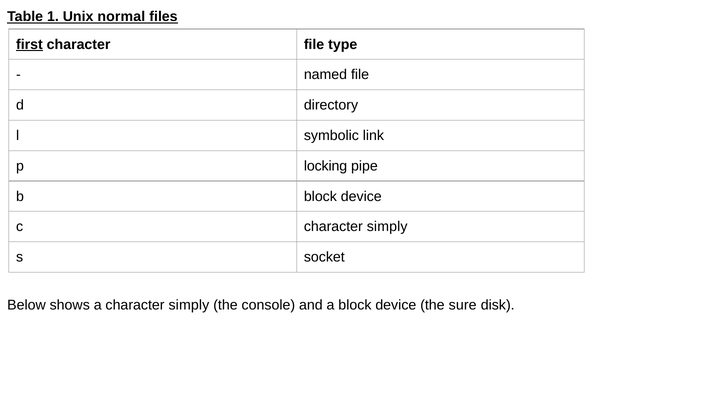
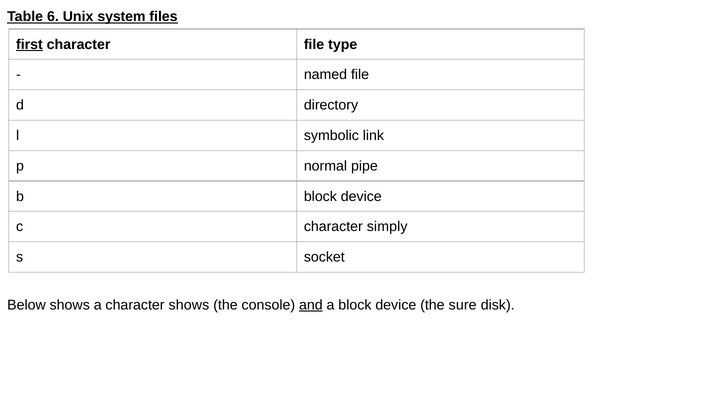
1: 1 -> 6
normal: normal -> system
locking: locking -> normal
a character simply: simply -> shows
and underline: none -> present
